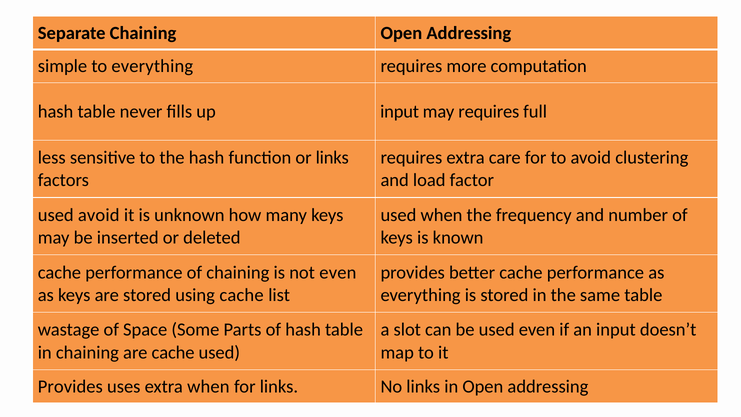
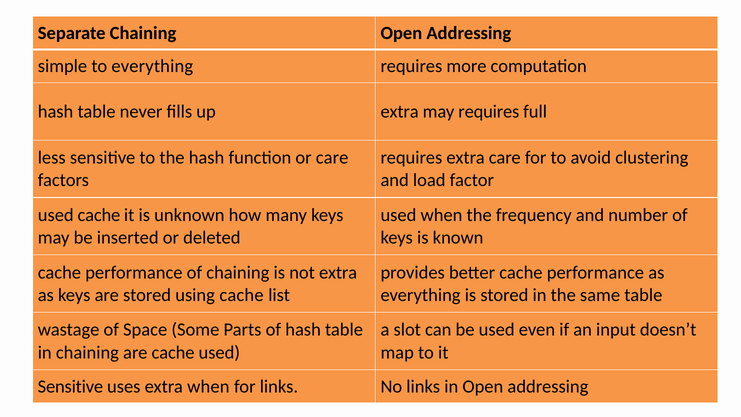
up input: input -> extra
or links: links -> care
used avoid: avoid -> cache
not even: even -> extra
Provides at (70, 386): Provides -> Sensitive
